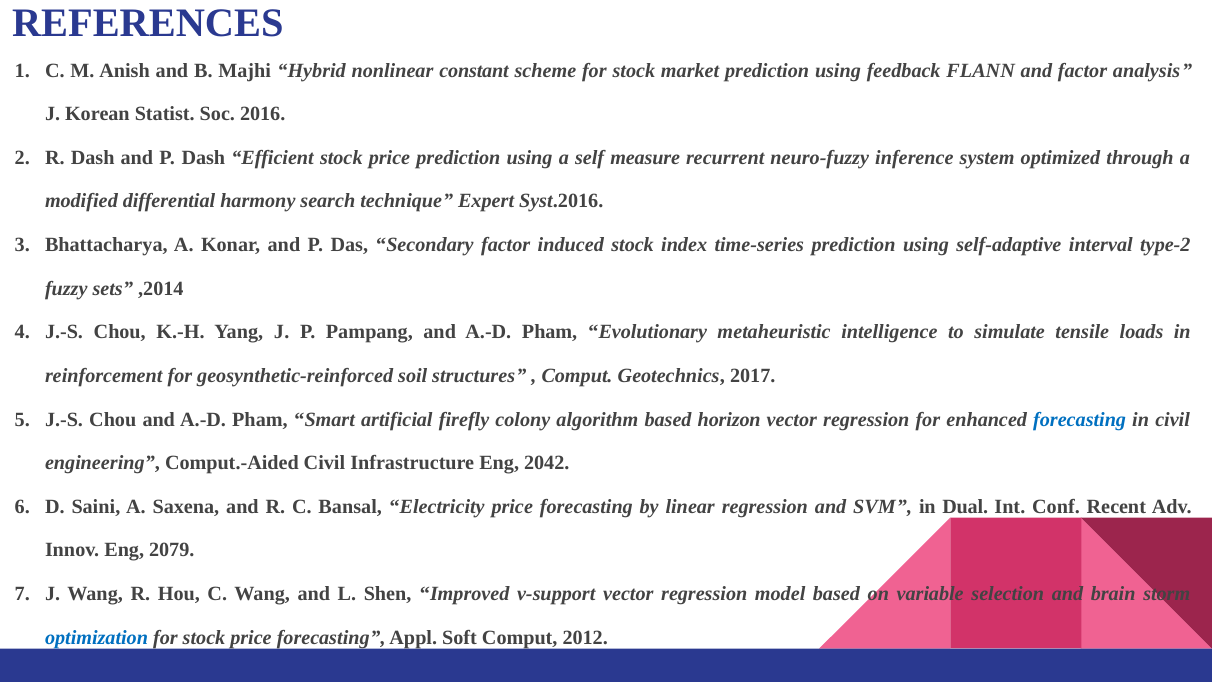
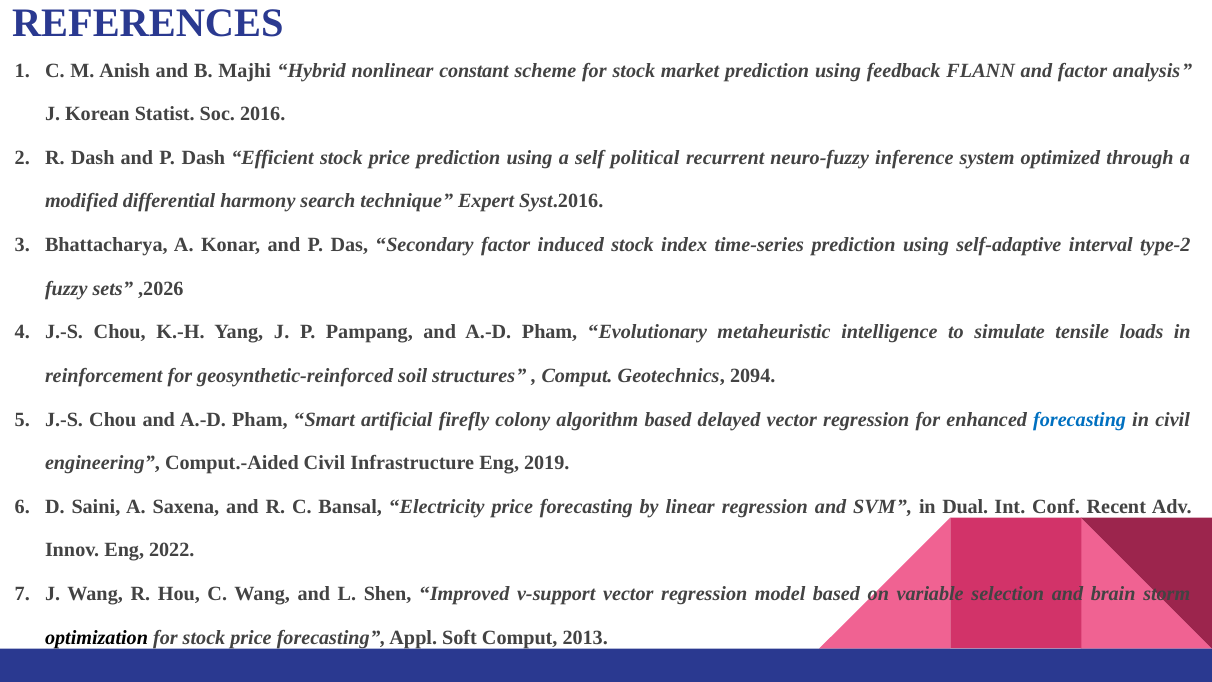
measure: measure -> political
,2014: ,2014 -> ,2026
2017: 2017 -> 2094
horizon: horizon -> delayed
2042: 2042 -> 2019
2079: 2079 -> 2022
optimization colour: blue -> black
2012: 2012 -> 2013
